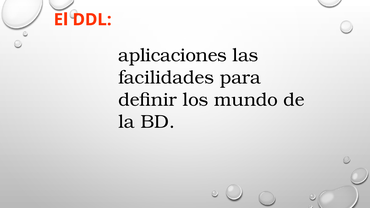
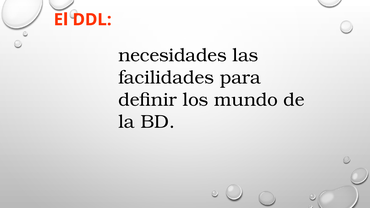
aplicaciones: aplicaciones -> necesidades
